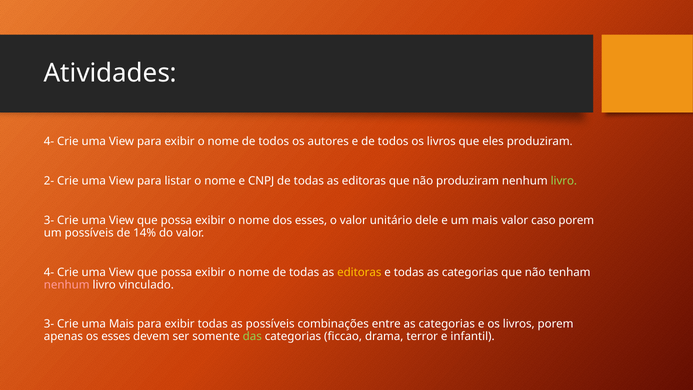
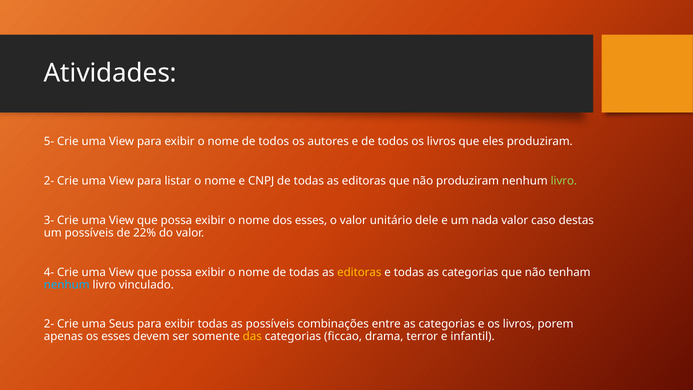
4- at (49, 142): 4- -> 5-
um mais: mais -> nada
caso porem: porem -> destas
14%: 14% -> 22%
nenhum at (67, 285) colour: pink -> light blue
3- at (49, 324): 3- -> 2-
uma Mais: Mais -> Seus
das colour: light green -> yellow
